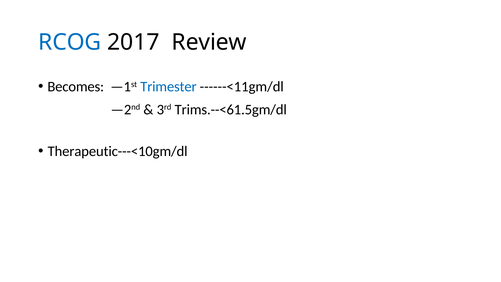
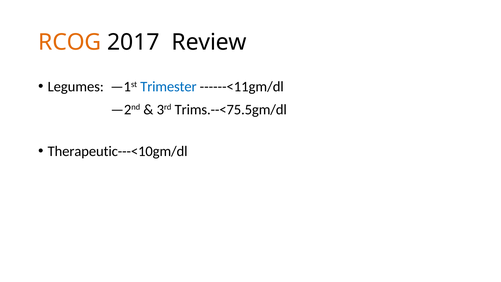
RCOG colour: blue -> orange
Becomes: Becomes -> Legumes
Trims.--<61.5gm/dl: Trims.--<61.5gm/dl -> Trims.--<75.5gm/dl
